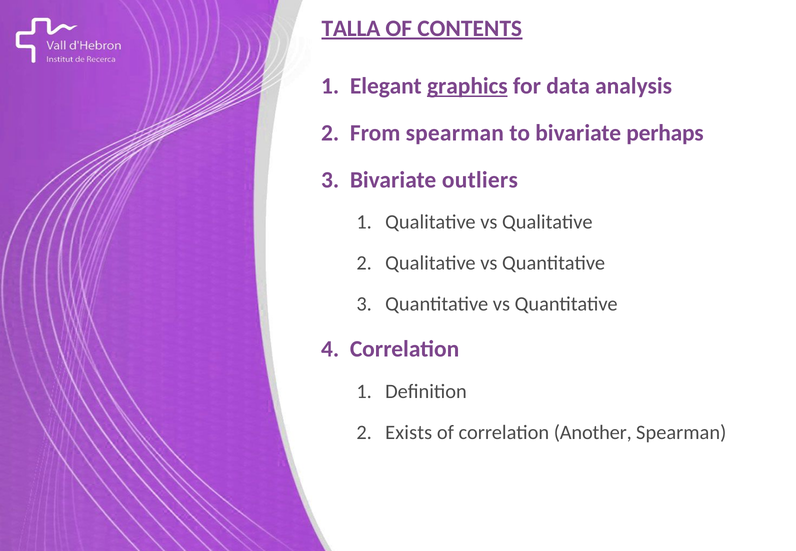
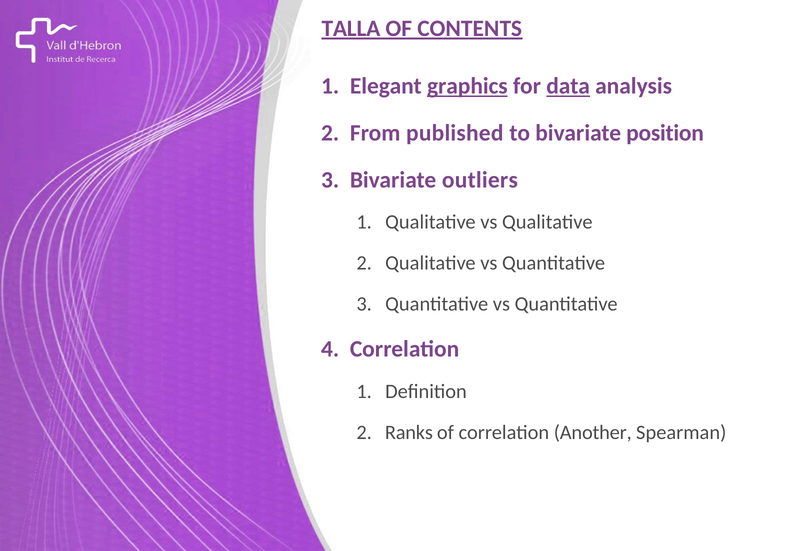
data underline: none -> present
From spearman: spearman -> published
perhaps: perhaps -> position
Exists: Exists -> Ranks
